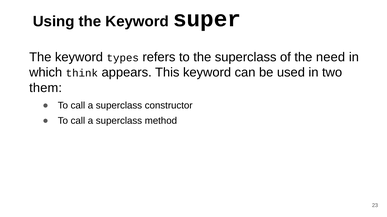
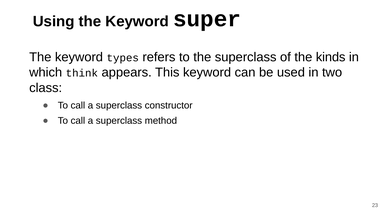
need: need -> kinds
them: them -> class
